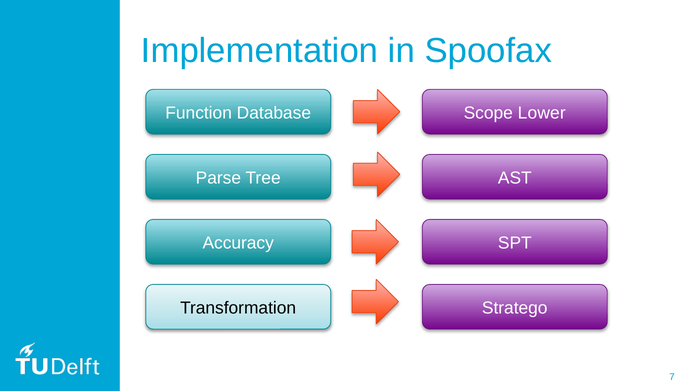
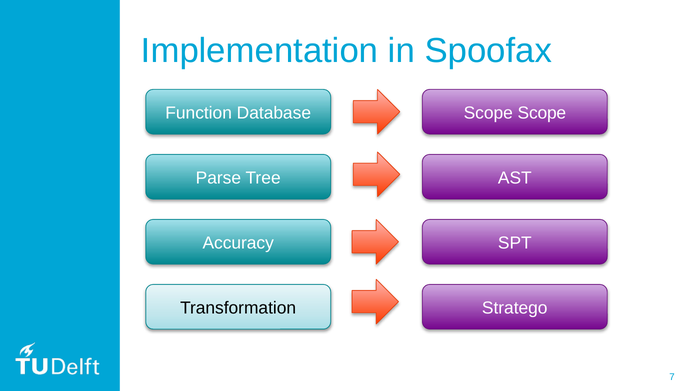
Scope Lower: Lower -> Scope
